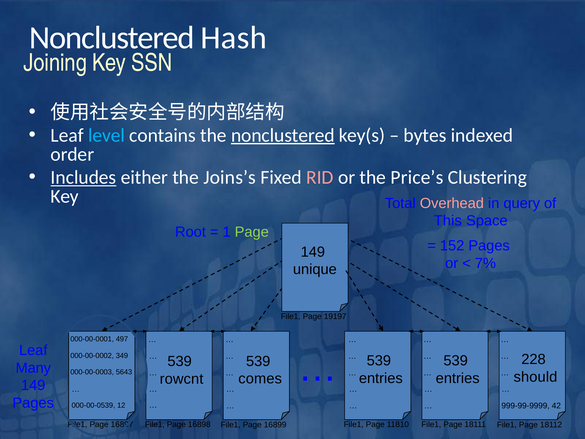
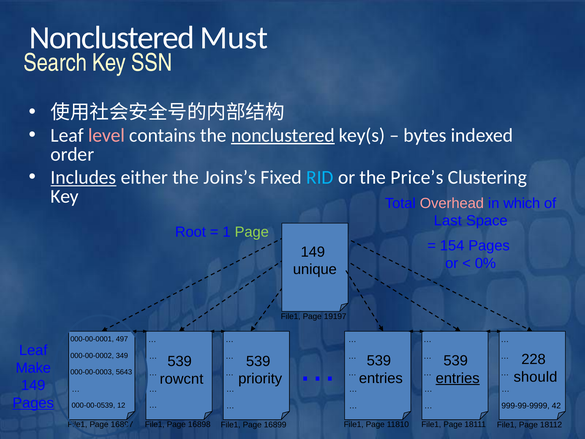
Hash: Hash -> Must
Joining: Joining -> Search
level colour: light blue -> pink
RID colour: pink -> light blue
query: query -> which
This: This -> Last
152: 152 -> 154
7%: 7% -> 0%
Many: Many -> Make
entries at (458, 378) underline: none -> present
comes: comes -> priority
Pages at (33, 403) underline: none -> present
